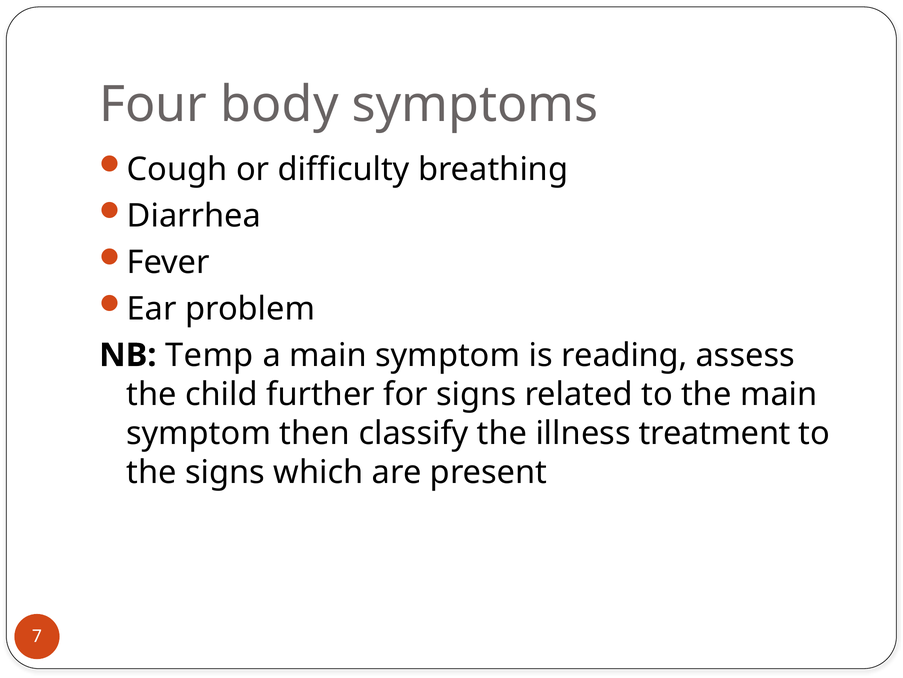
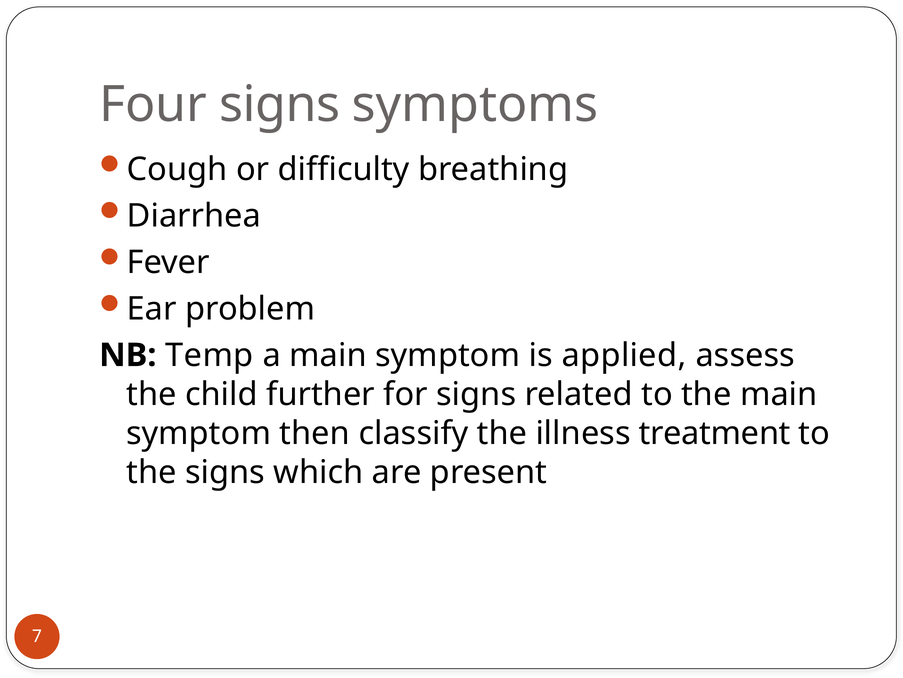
Four body: body -> signs
reading: reading -> applied
